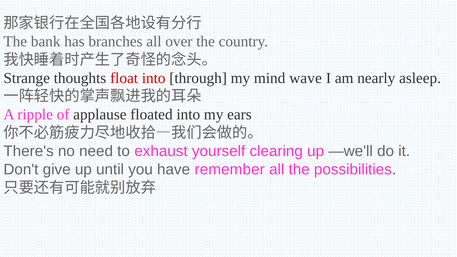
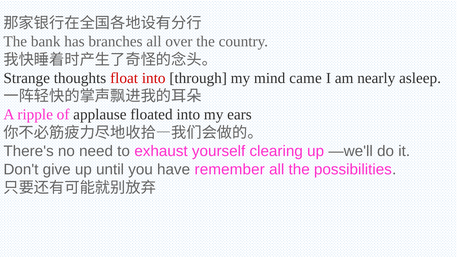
wave: wave -> came
